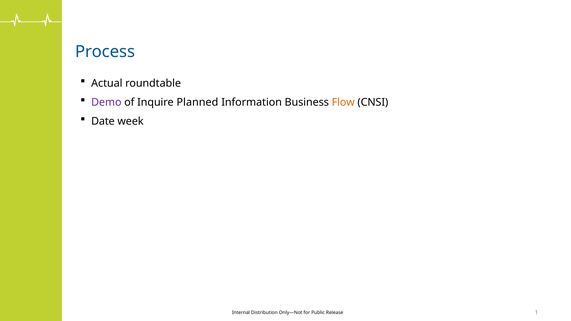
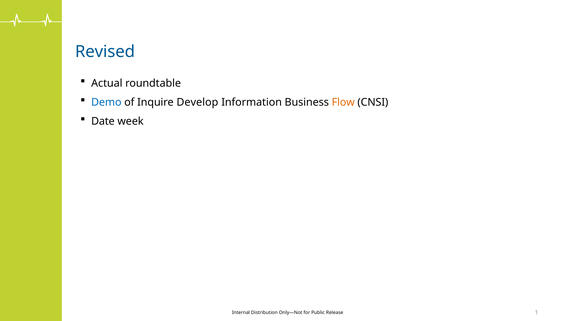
Process: Process -> Revised
Demo colour: purple -> blue
Planned: Planned -> Develop
